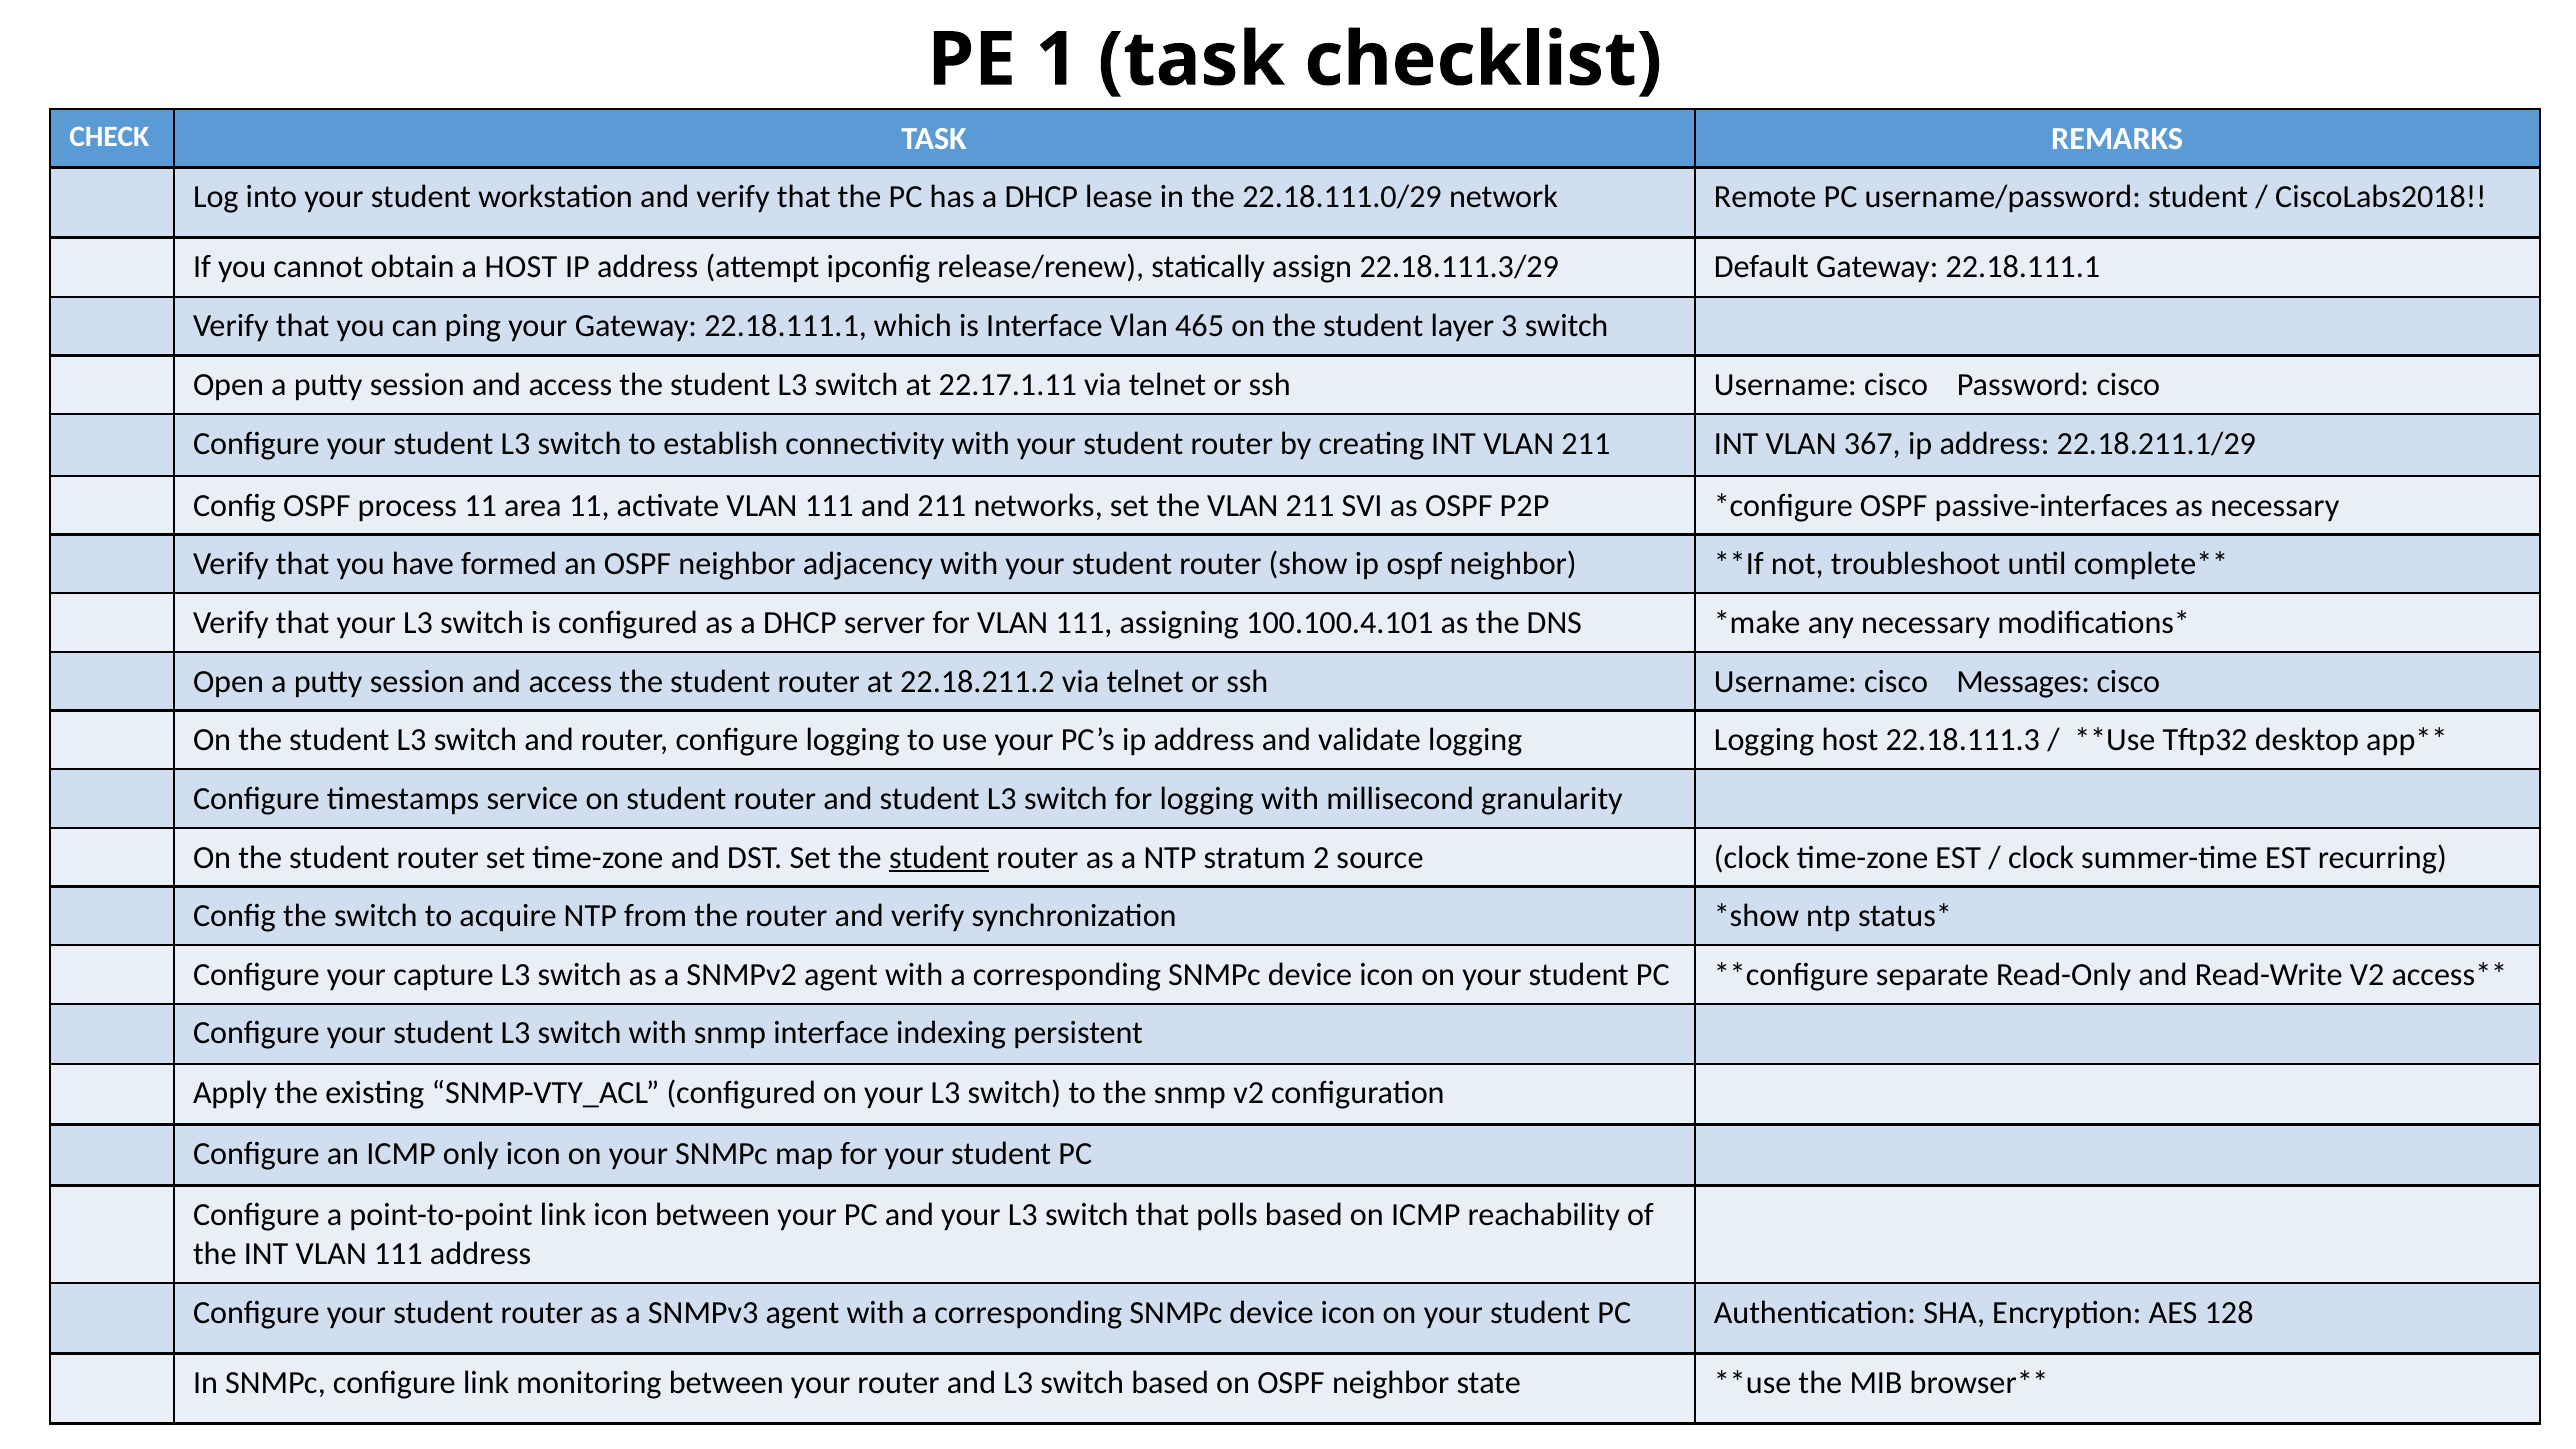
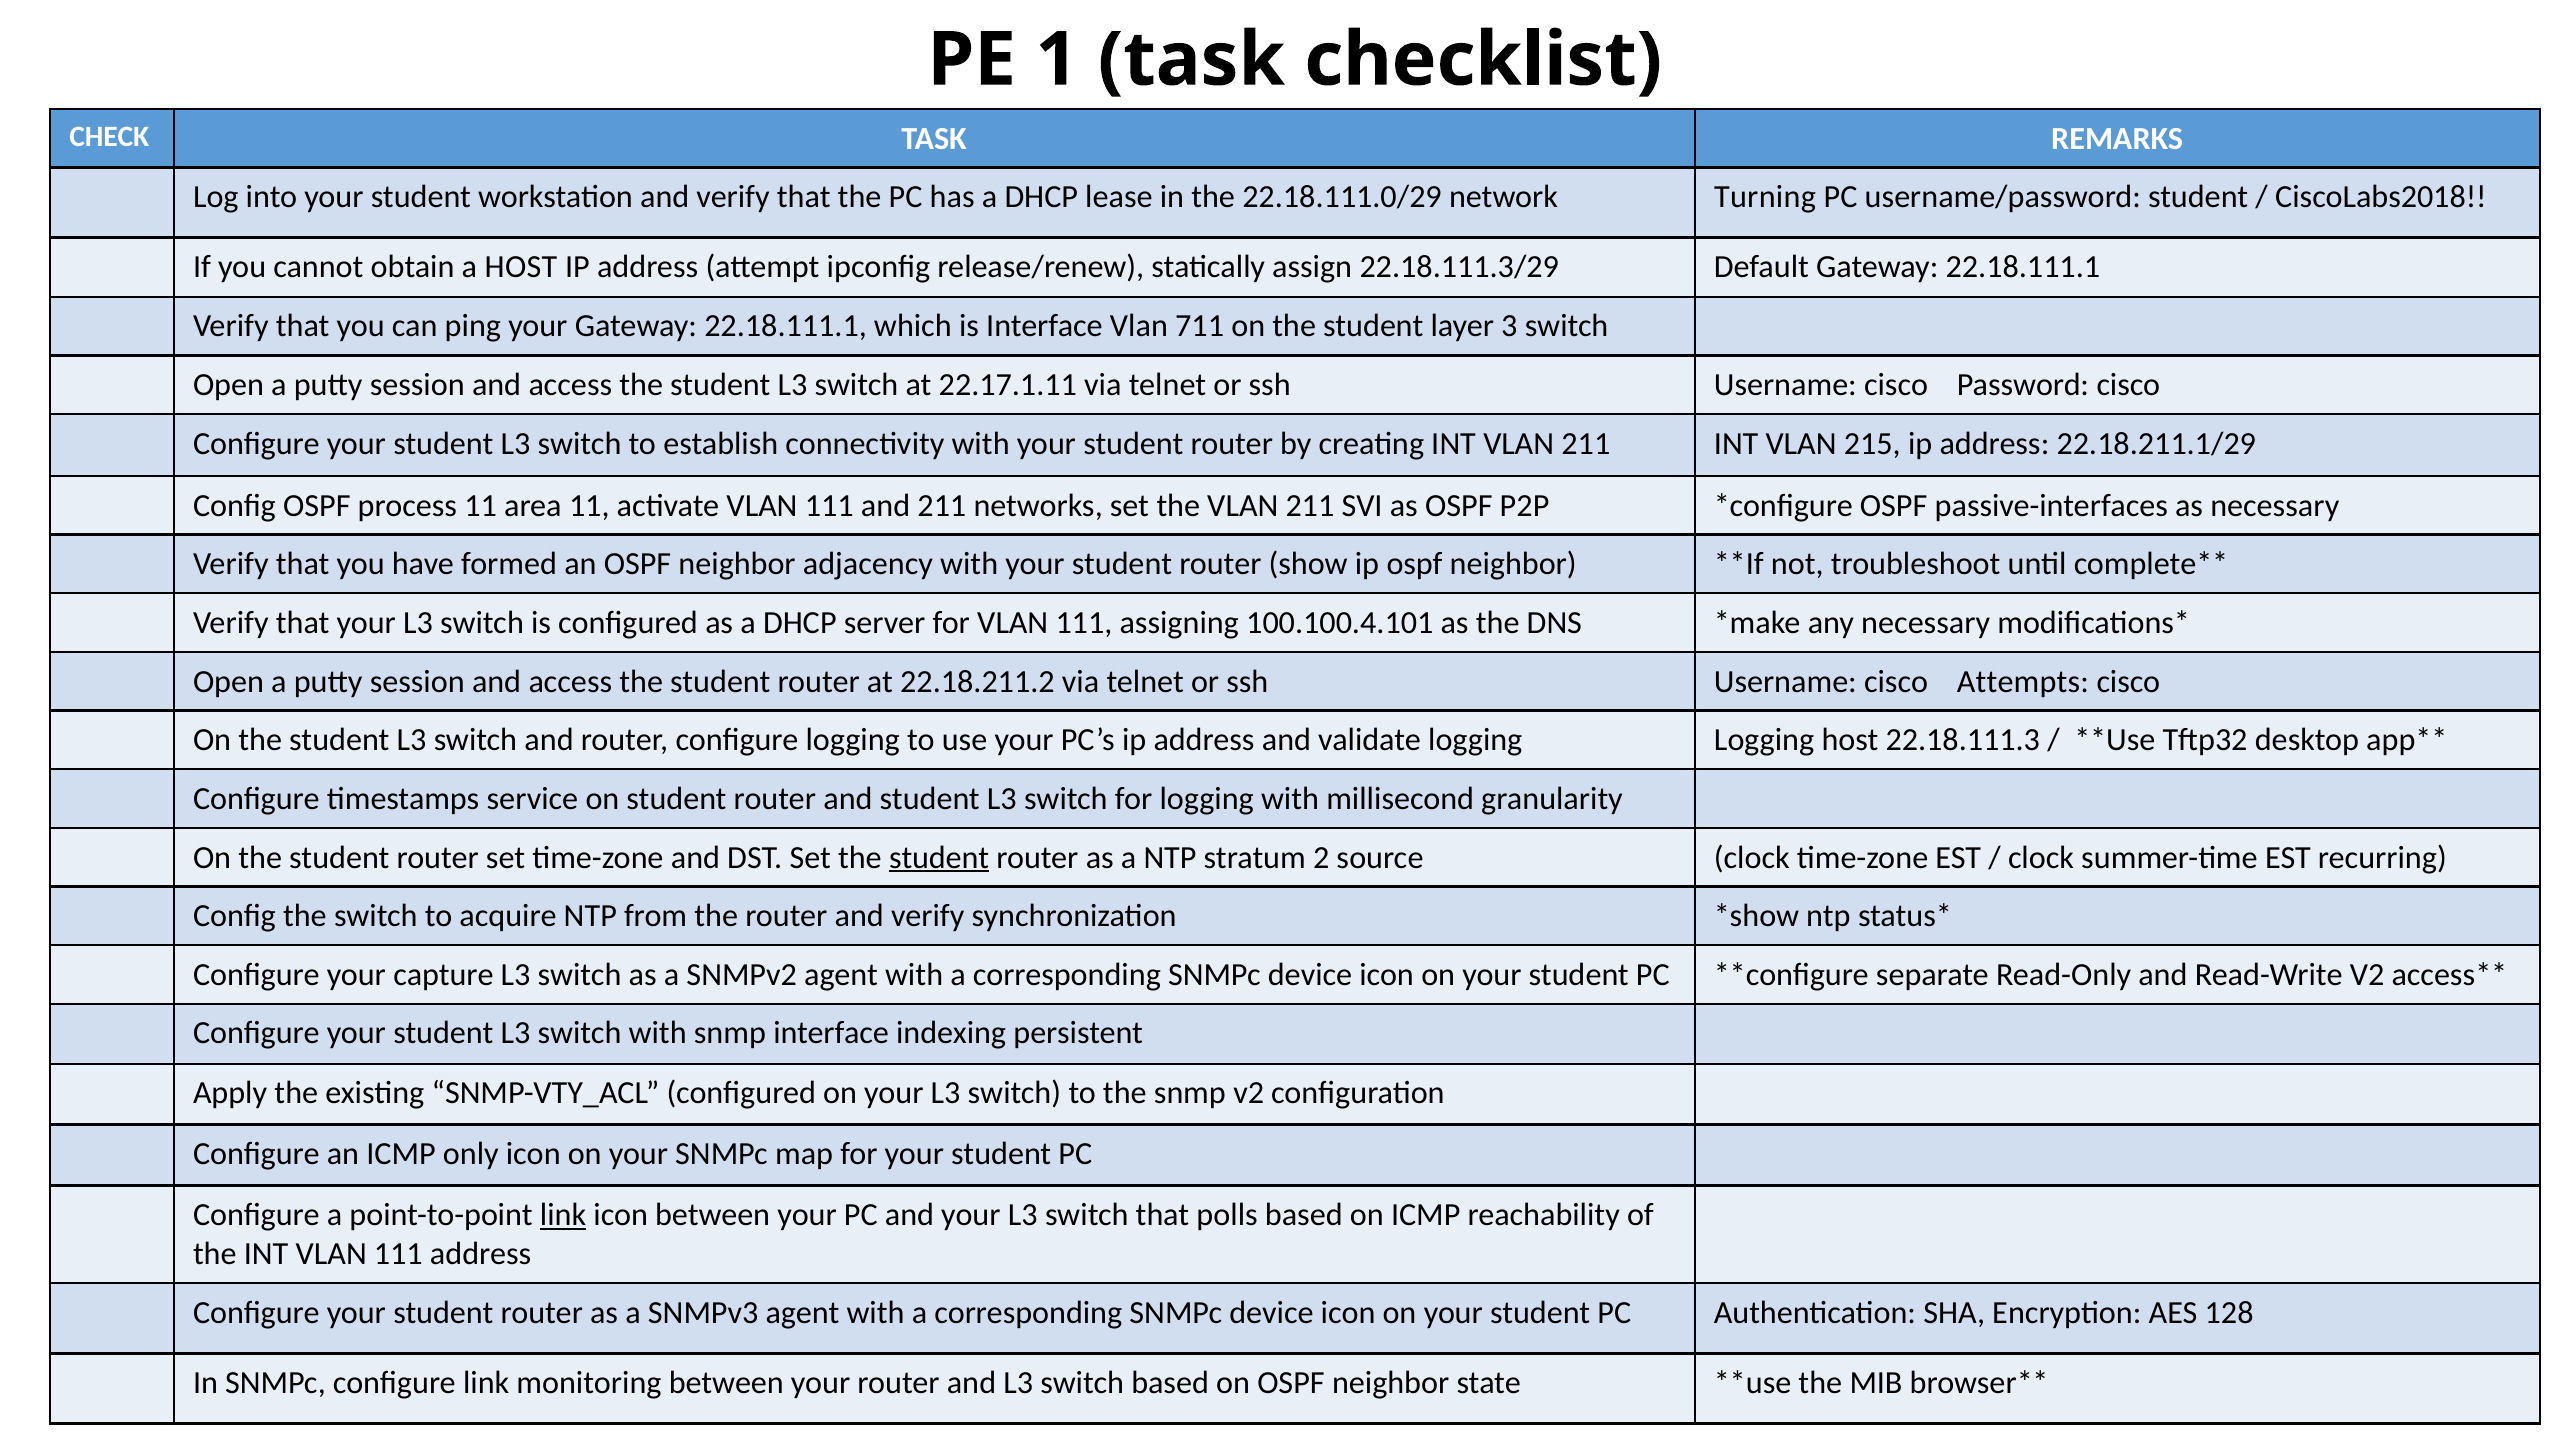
Remote: Remote -> Turning
465: 465 -> 711
367: 367 -> 215
Messages: Messages -> Attempts
link at (563, 1215) underline: none -> present
